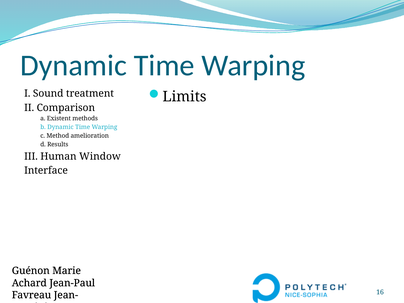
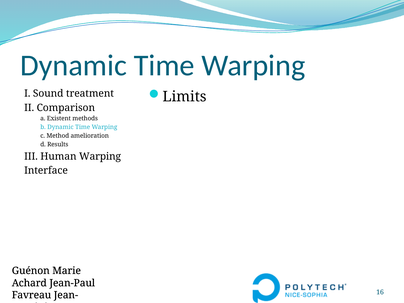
Human Window: Window -> Warping
